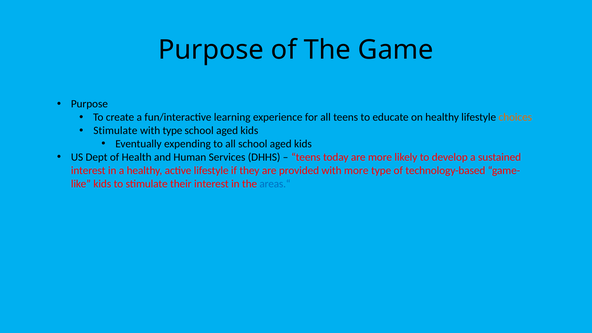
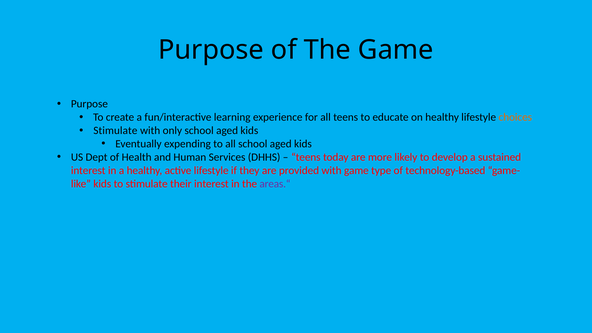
with type: type -> only
with more: more -> game
areas.“ colour: blue -> purple
